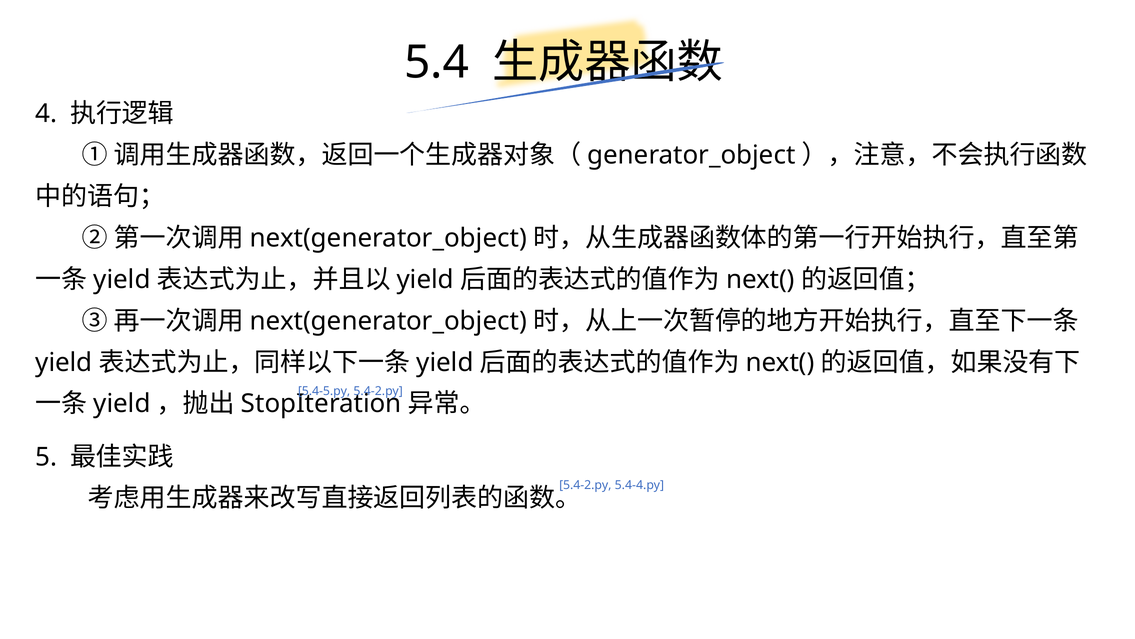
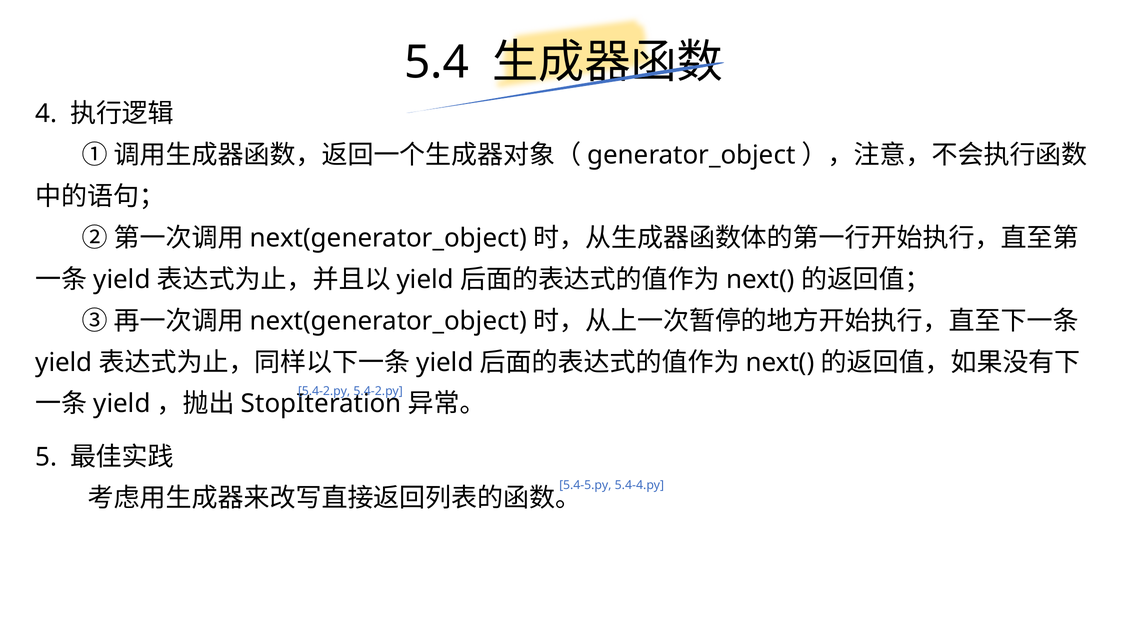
5.4-5.py at (324, 391): 5.4-5.py -> 5.4-2.py
5.4-2.py at (585, 485): 5.4-2.py -> 5.4-5.py
